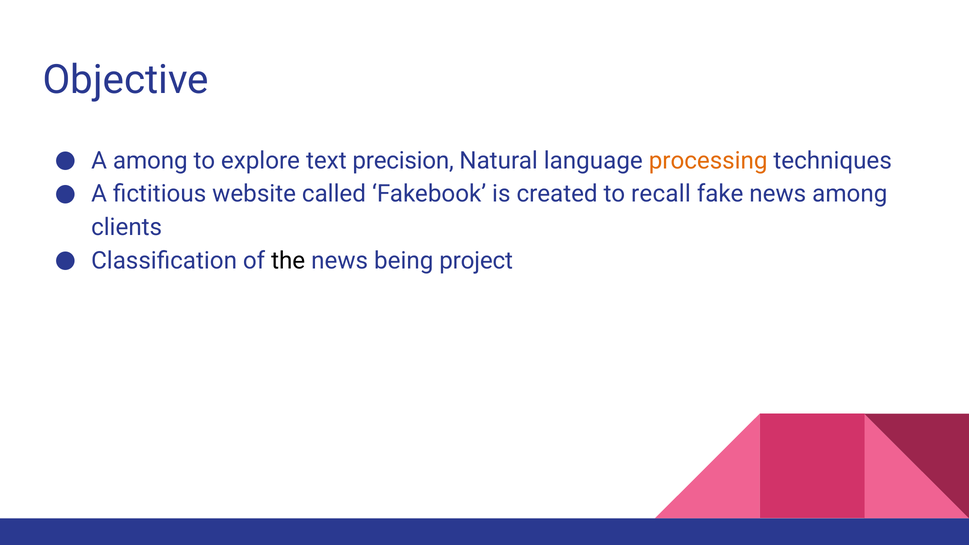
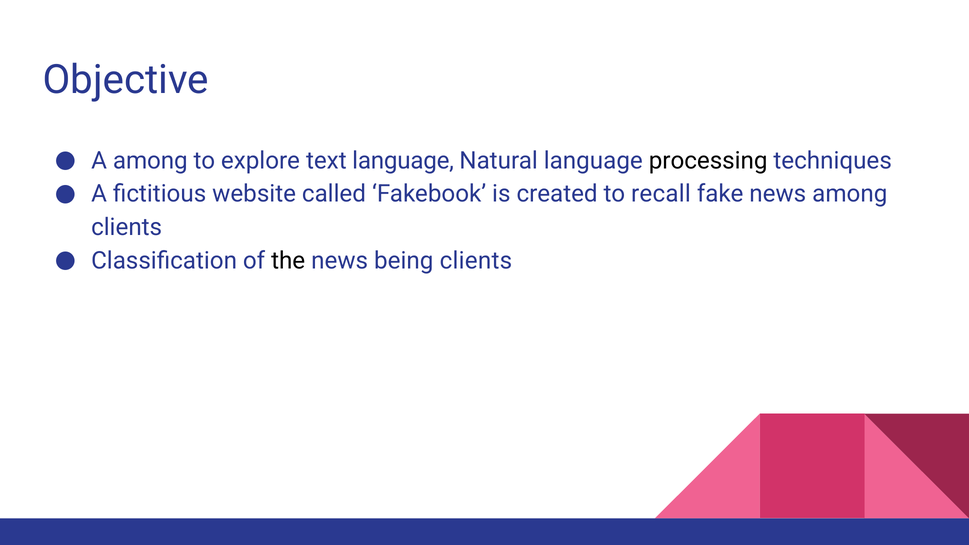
text precision: precision -> language
processing colour: orange -> black
being project: project -> clients
